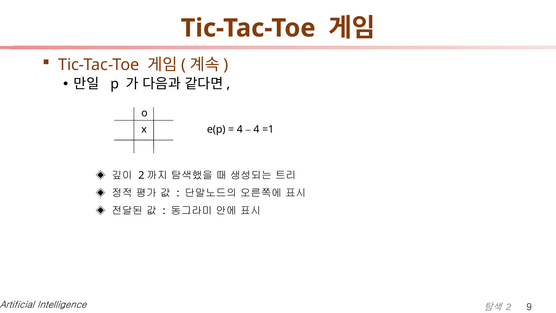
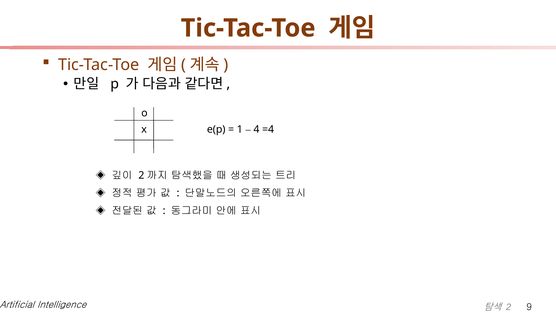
4 at (240, 129): 4 -> 1
=1: =1 -> =4
